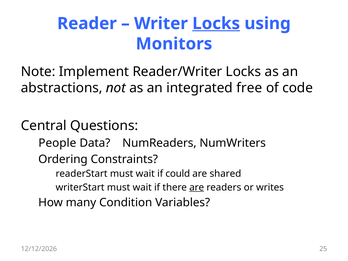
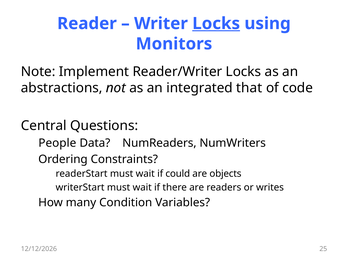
free: free -> that
shared: shared -> objects
are at (197, 187) underline: present -> none
